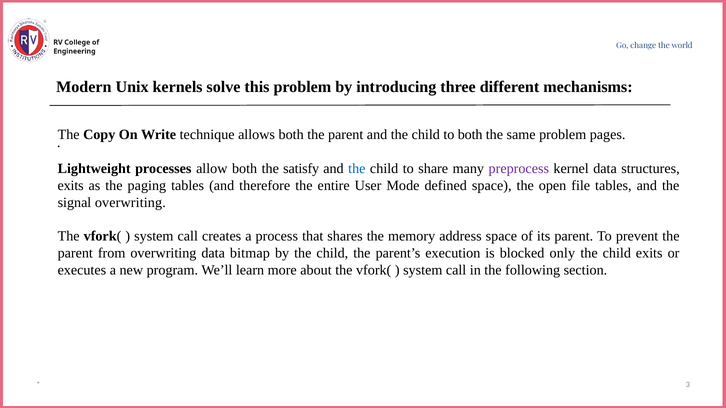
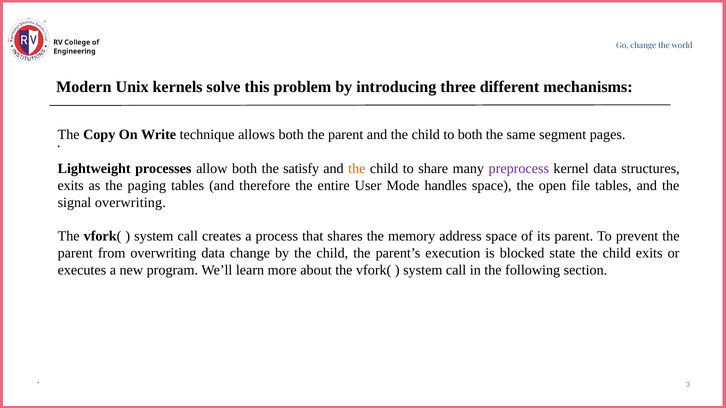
same problem: problem -> segment
the at (357, 169) colour: blue -> orange
defined: defined -> handles
data bitmap: bitmap -> change
only: only -> state
